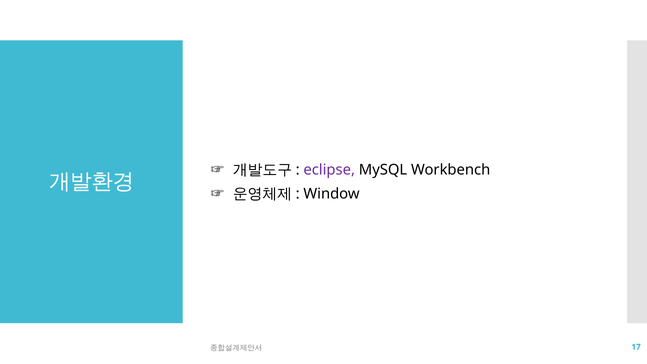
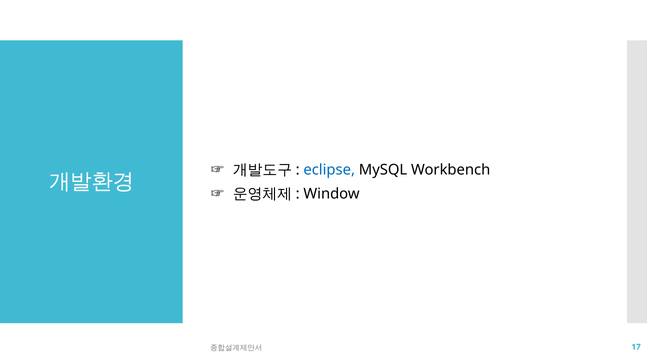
eclipse colour: purple -> blue
